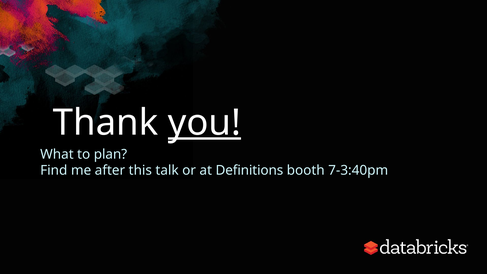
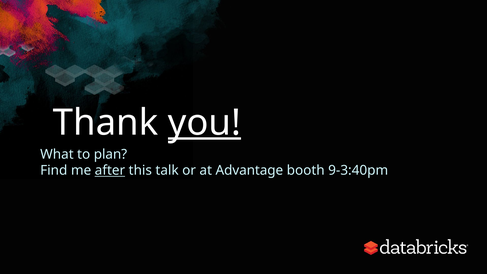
after underline: none -> present
Definitions: Definitions -> Advantage
7-3:40pm: 7-3:40pm -> 9-3:40pm
